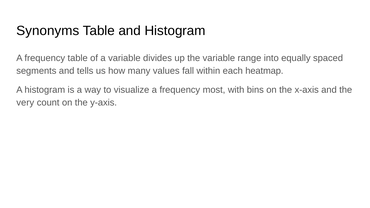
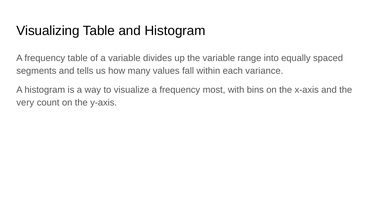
Synonyms: Synonyms -> Visualizing
heatmap: heatmap -> variance
